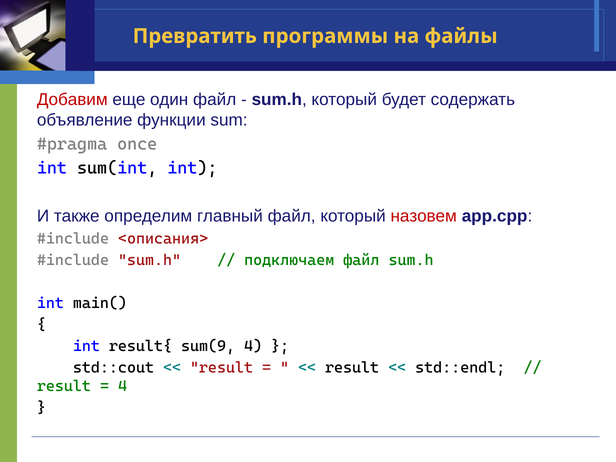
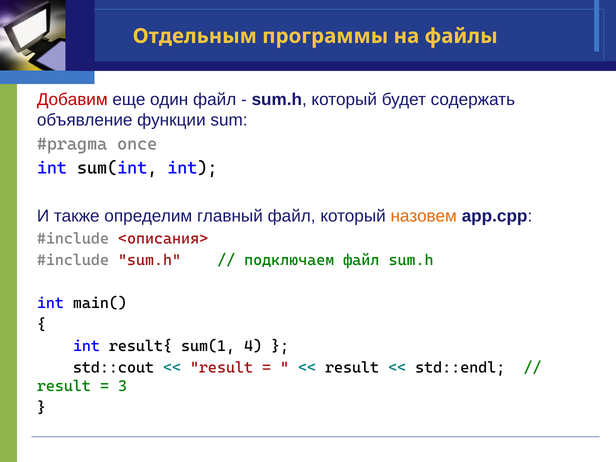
Превратить: Превратить -> Отдельным
назовем colour: red -> orange
sum(9: sum(9 -> sum(1
4 at (123, 386): 4 -> 3
